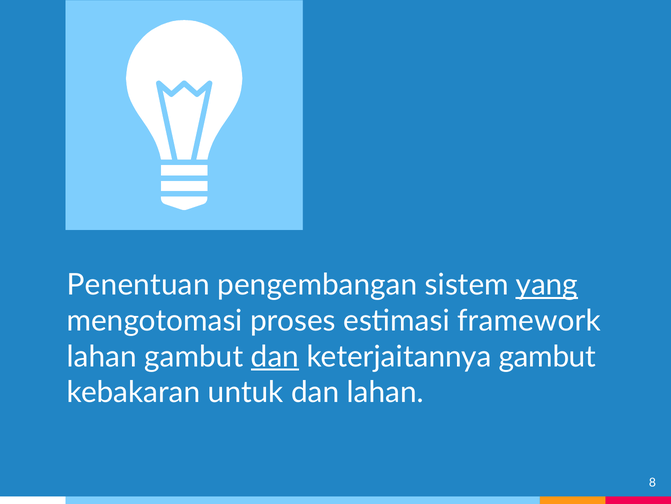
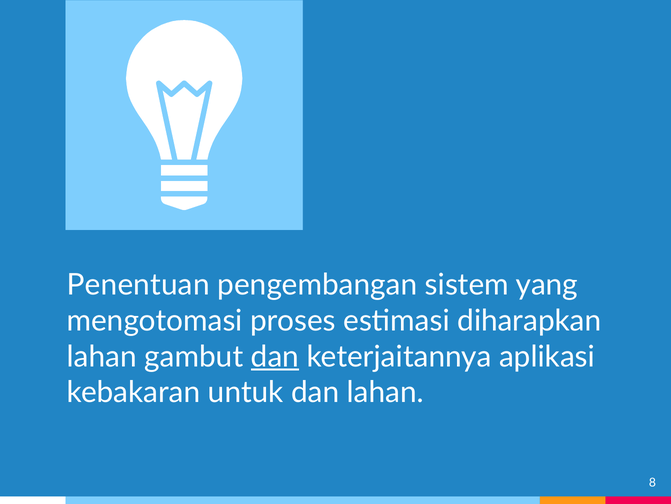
yang underline: present -> none
framework: framework -> diharapkan
keterjaitannya gambut: gambut -> aplikasi
